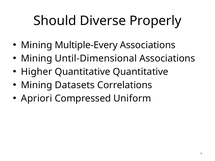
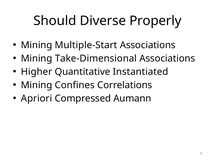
Multiple-Every: Multiple-Every -> Multiple-Start
Until-Dimensional: Until-Dimensional -> Take-Dimensional
Quantitative Quantitative: Quantitative -> Instantiated
Datasets: Datasets -> Confines
Uniform: Uniform -> Aumann
